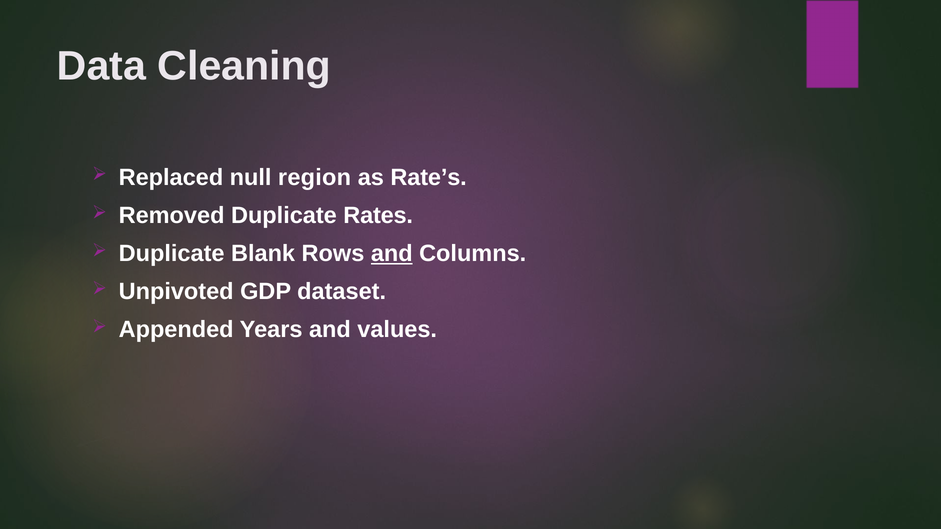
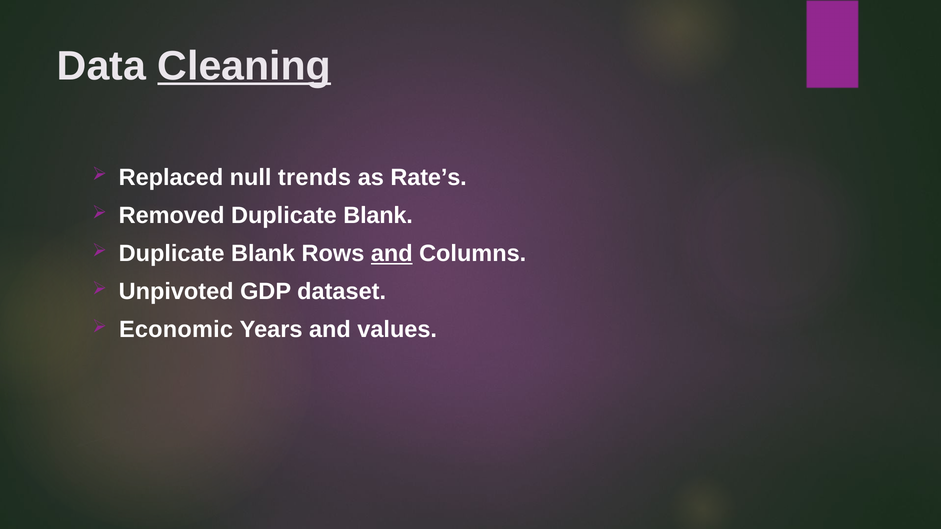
Cleaning underline: none -> present
region: region -> trends
Removed Duplicate Rates: Rates -> Blank
Appended: Appended -> Economic
